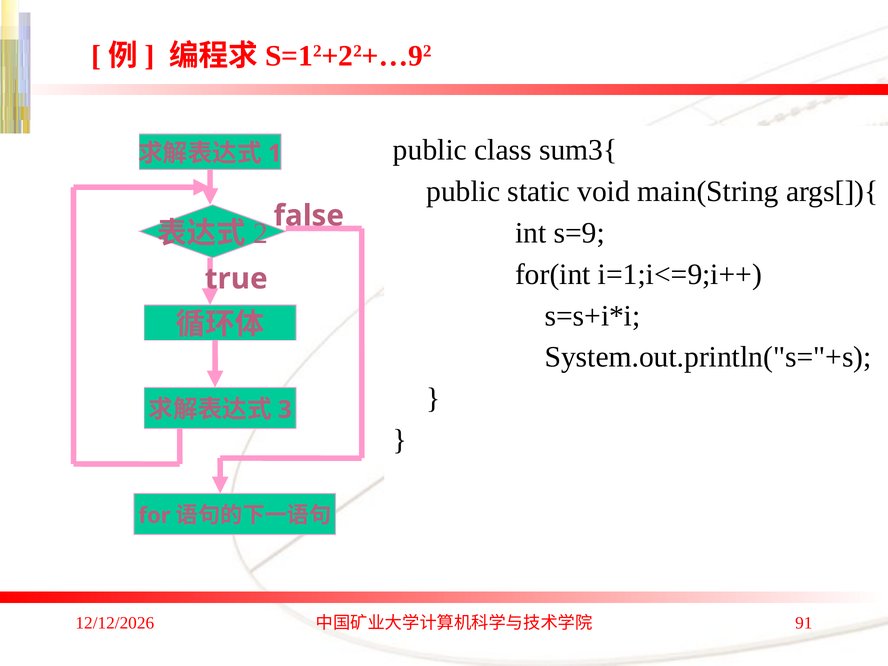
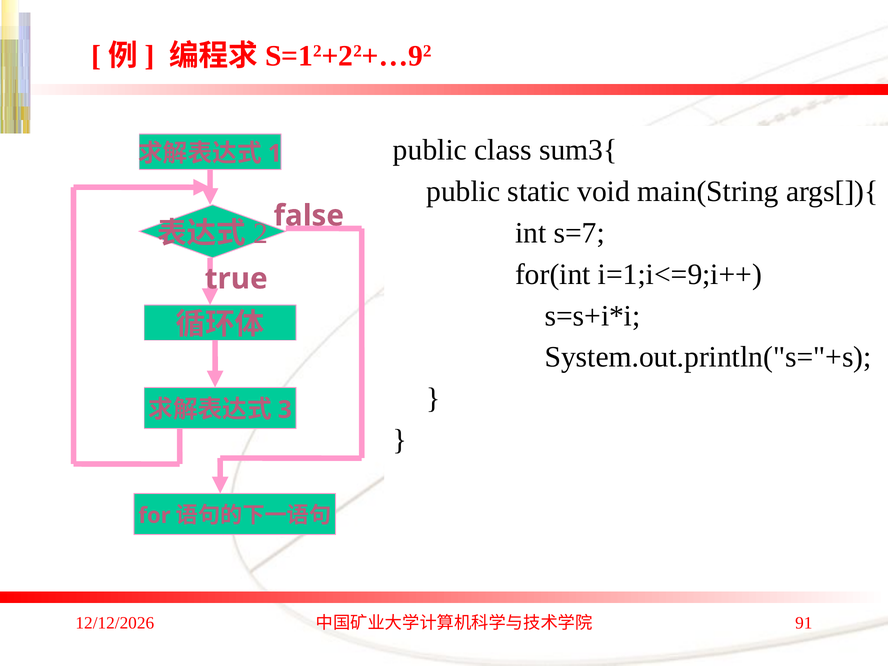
s=9: s=9 -> s=7
